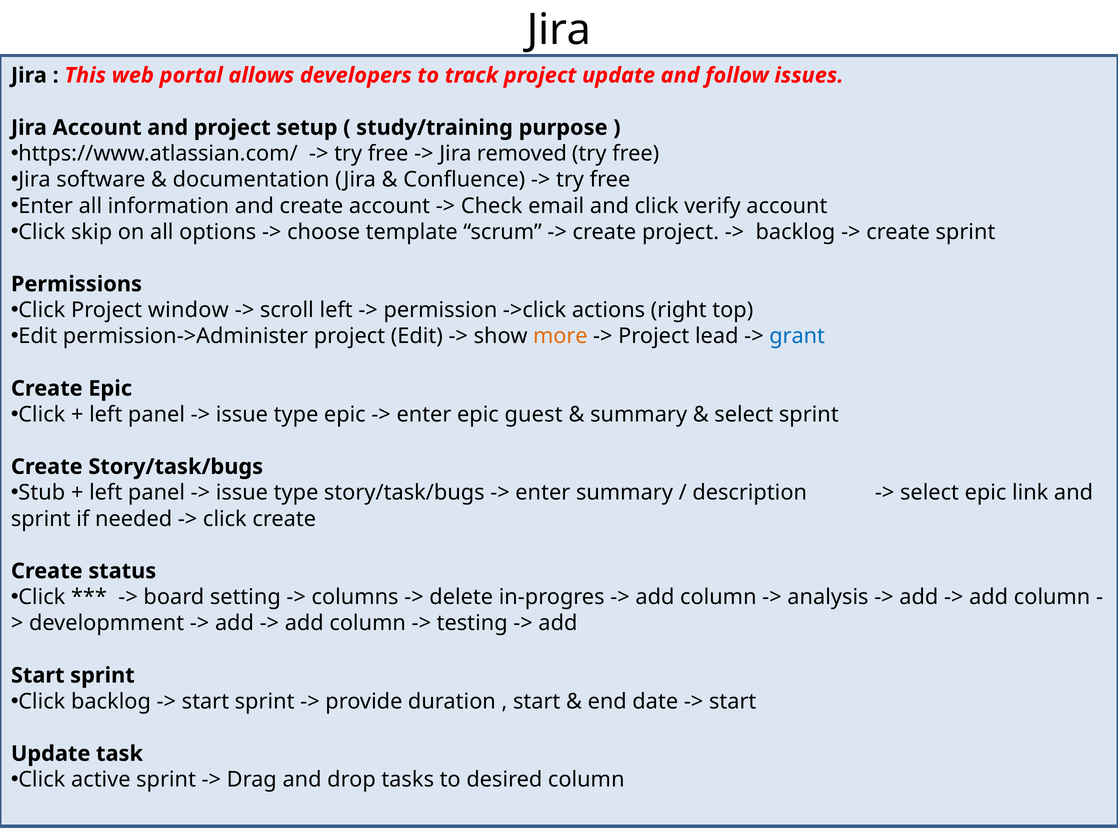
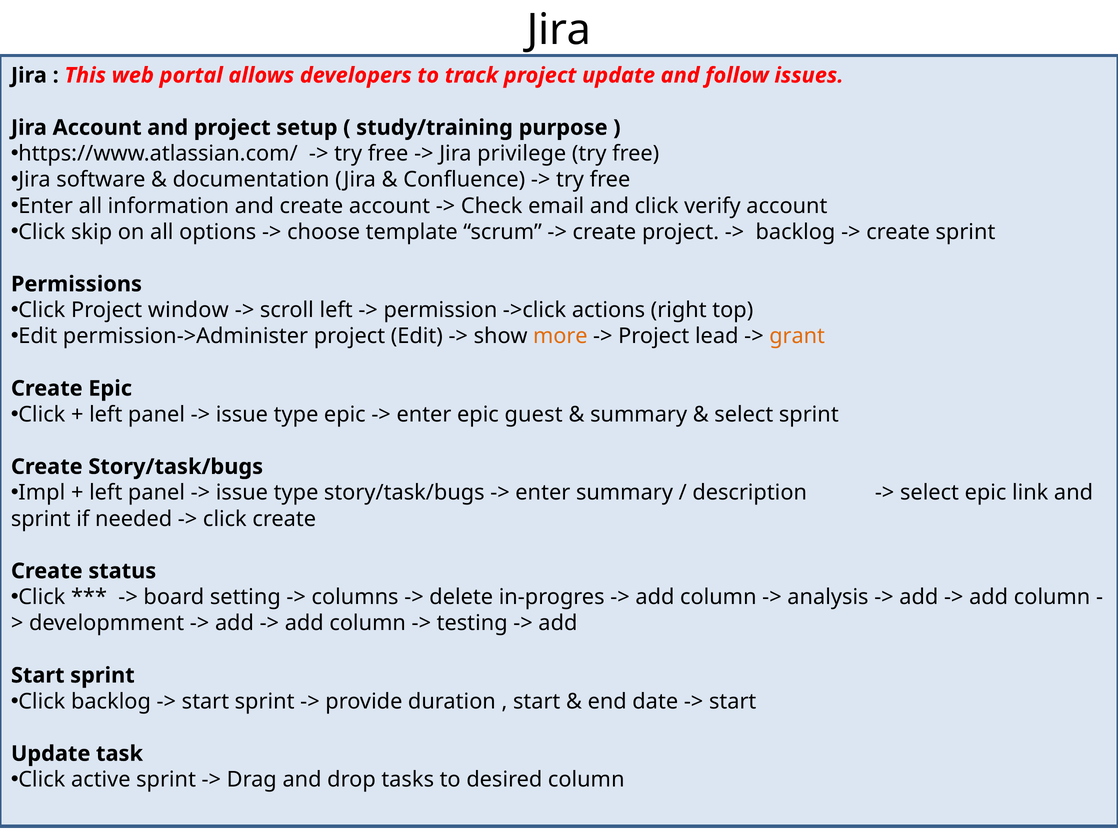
removed: removed -> privilege
grant colour: blue -> orange
Stub: Stub -> Impl
